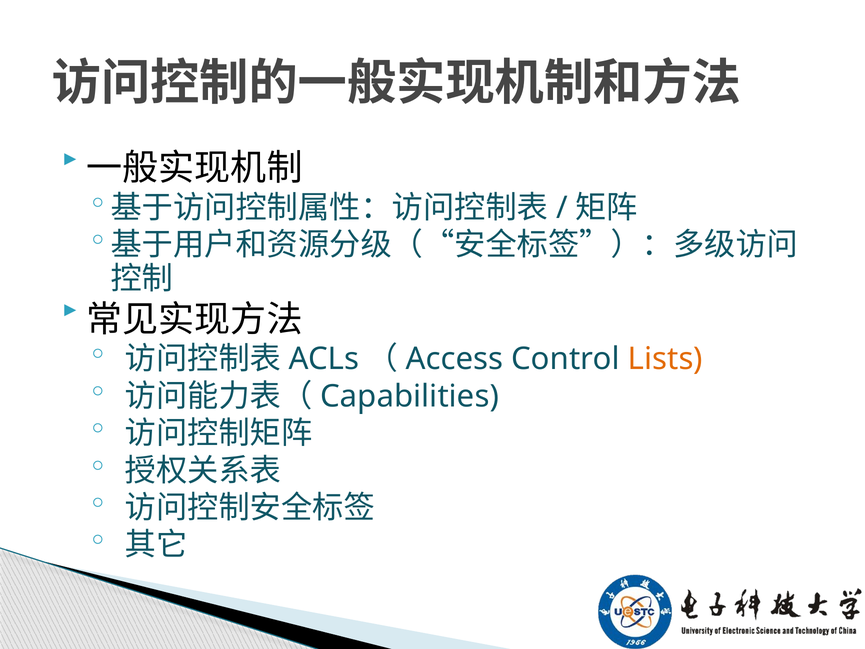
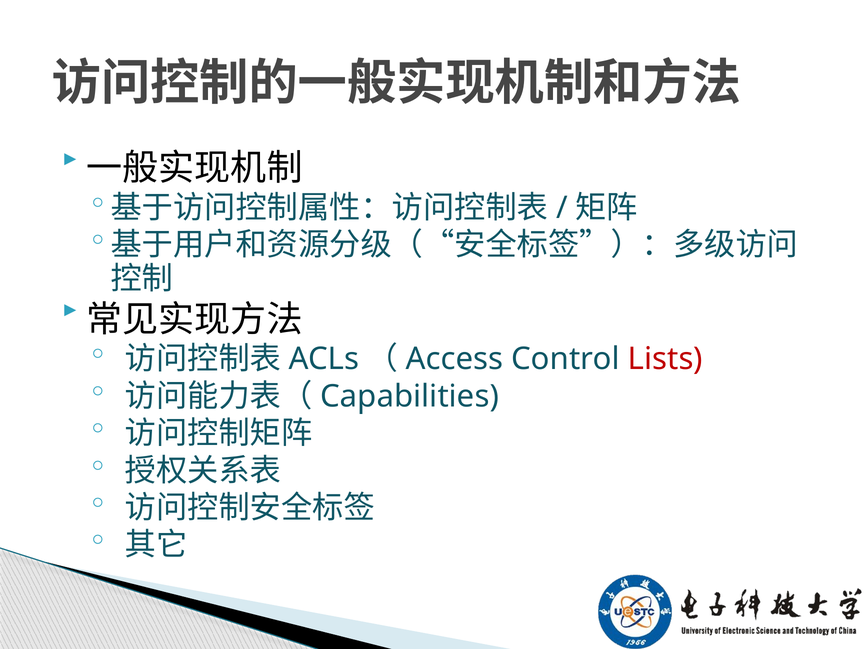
Lists colour: orange -> red
